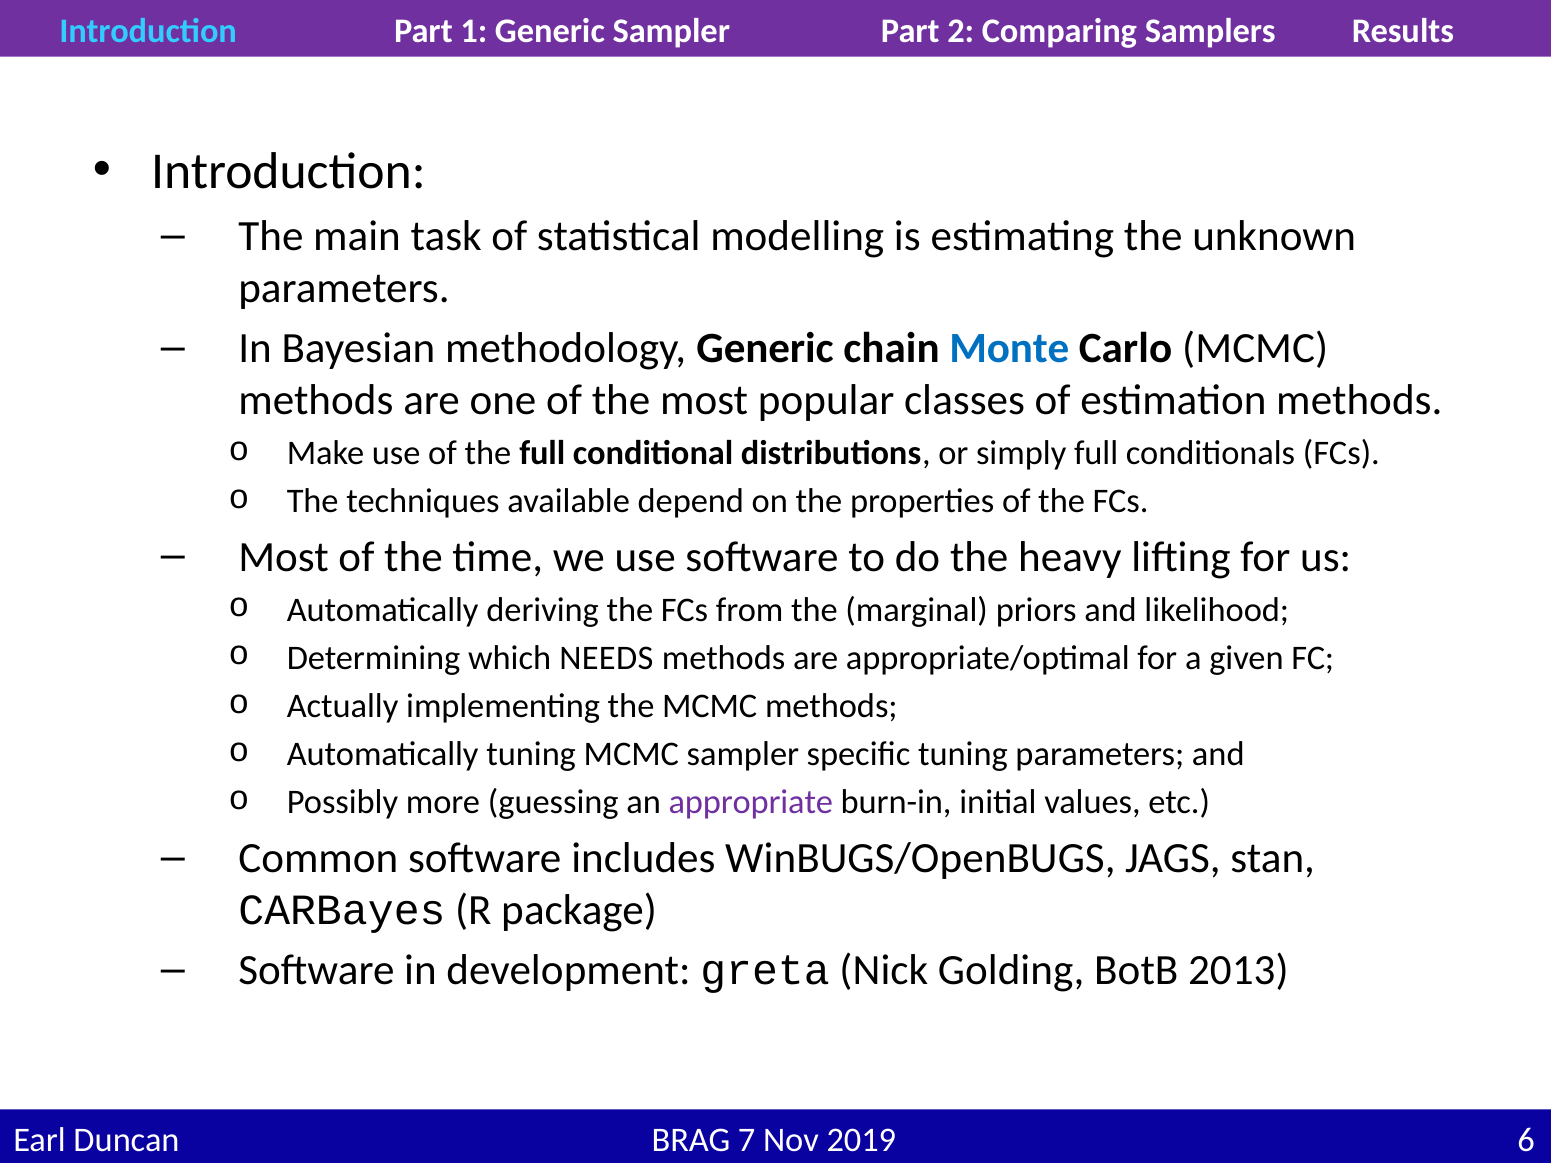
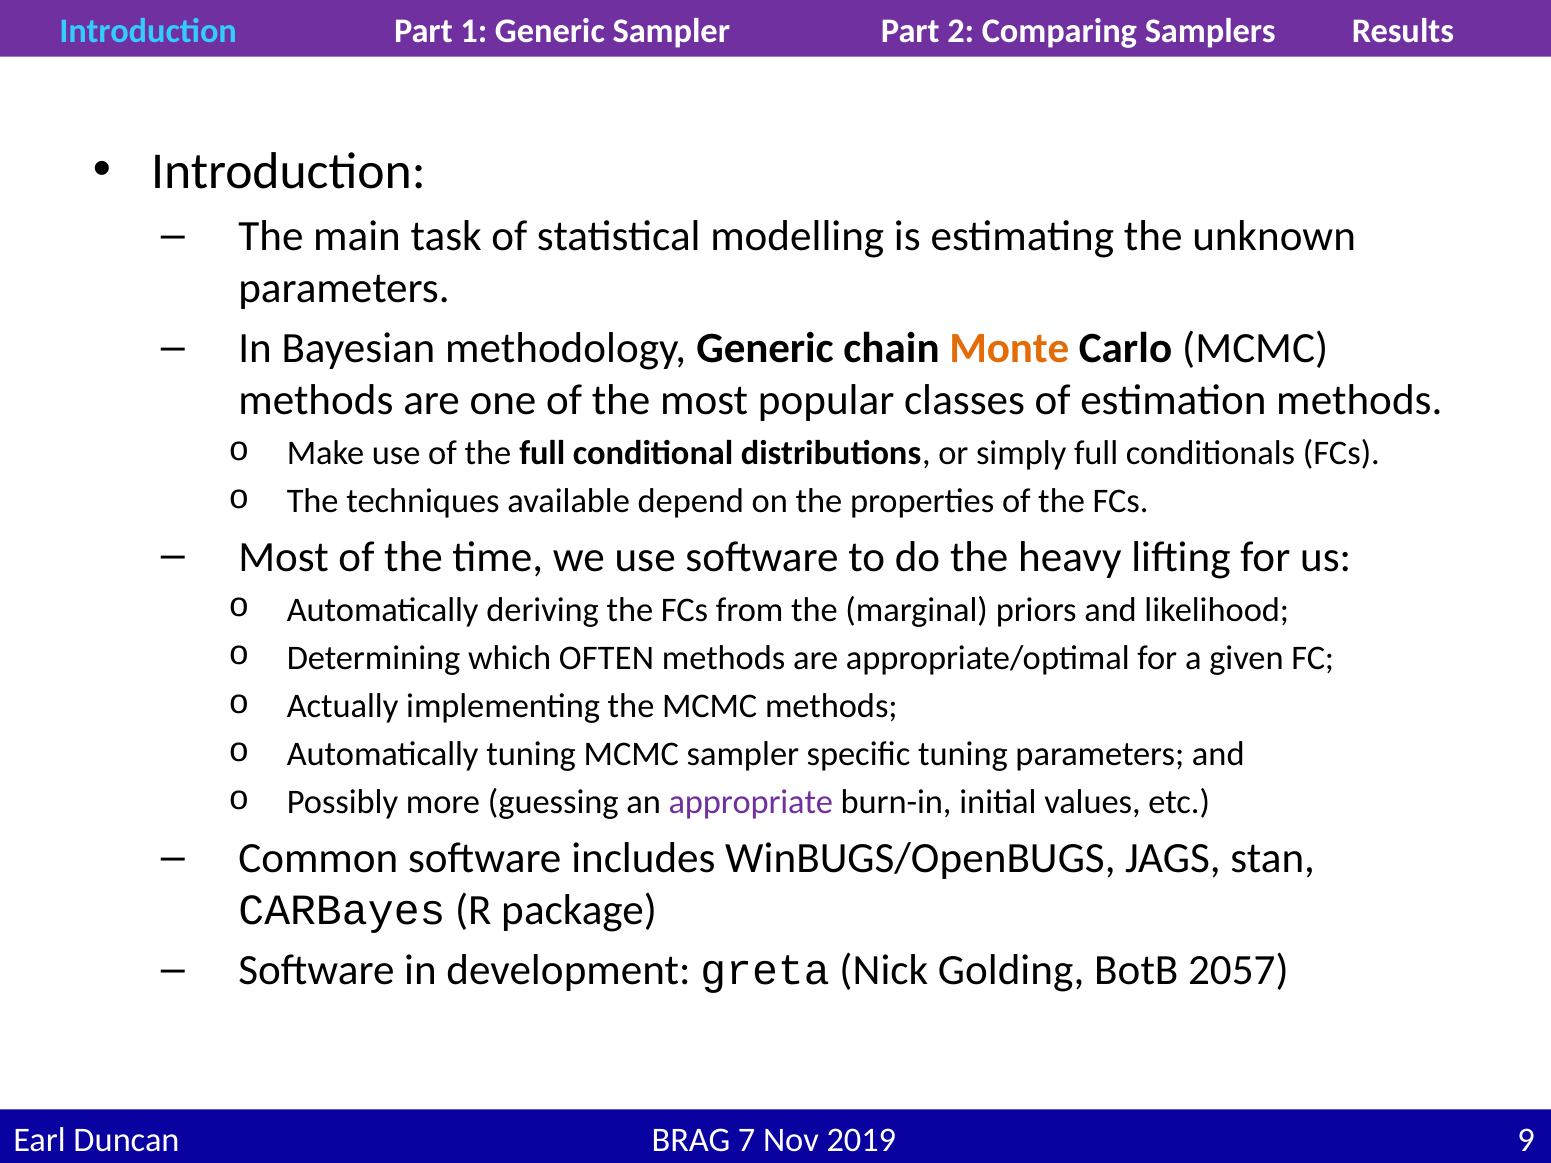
Monte colour: blue -> orange
NEEDS: NEEDS -> OFTEN
2013: 2013 -> 2057
6: 6 -> 9
